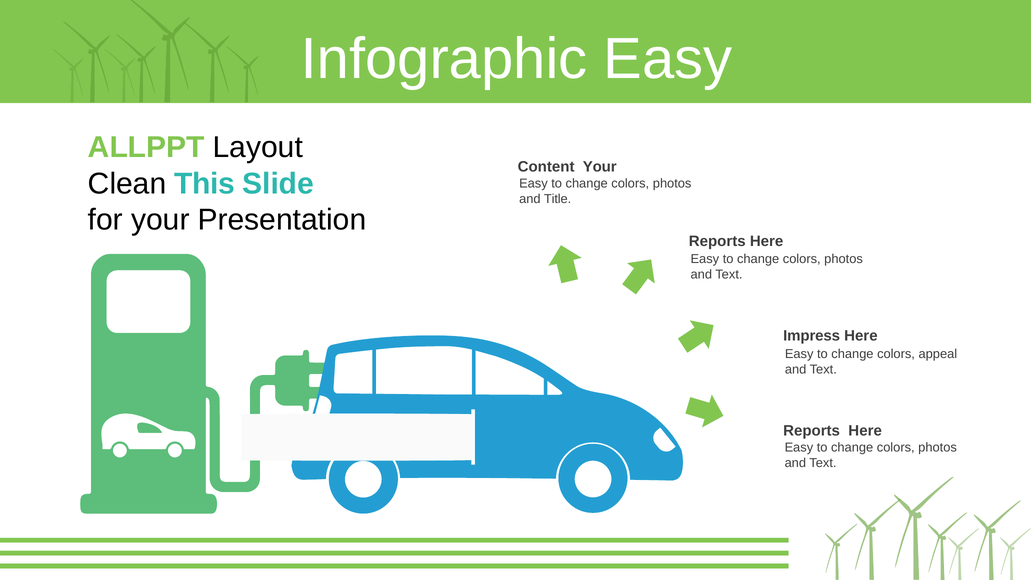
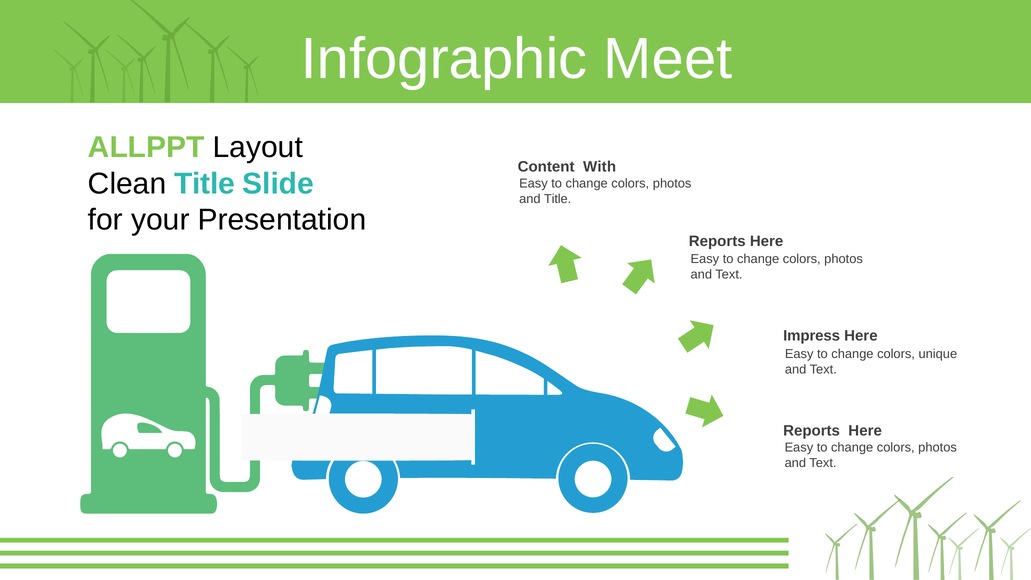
Infographic Easy: Easy -> Meet
Content Your: Your -> With
Clean This: This -> Title
appeal: appeal -> unique
